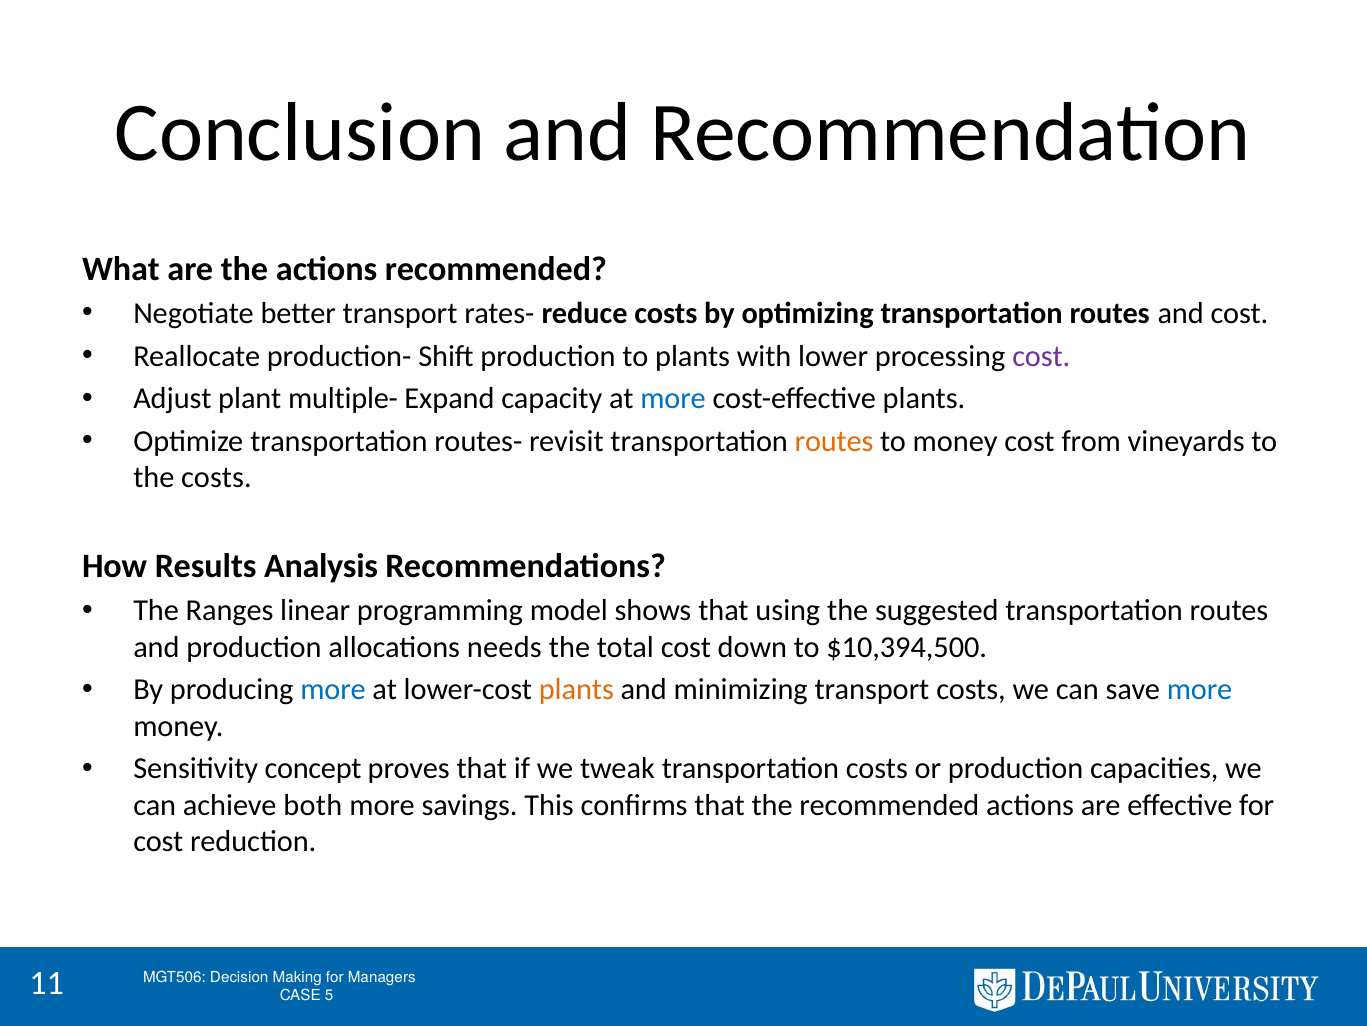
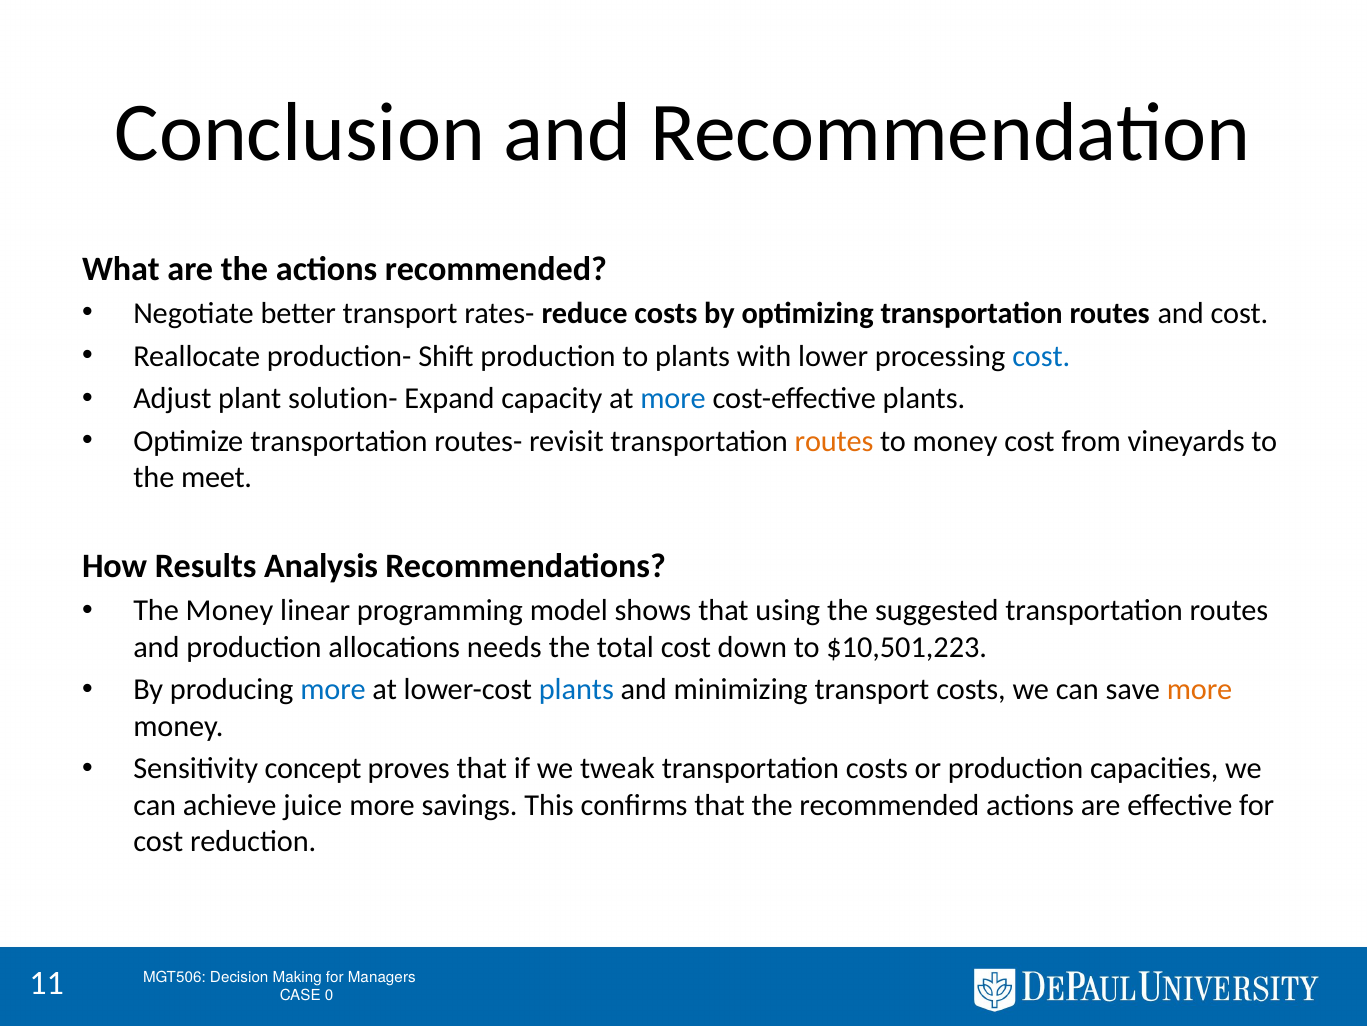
cost at (1041, 356) colour: purple -> blue
multiple-: multiple- -> solution-
the costs: costs -> meet
The Ranges: Ranges -> Money
$10,394,500: $10,394,500 -> $10,501,223
plants at (576, 689) colour: orange -> blue
more at (1200, 689) colour: blue -> orange
both: both -> juice
5: 5 -> 0
